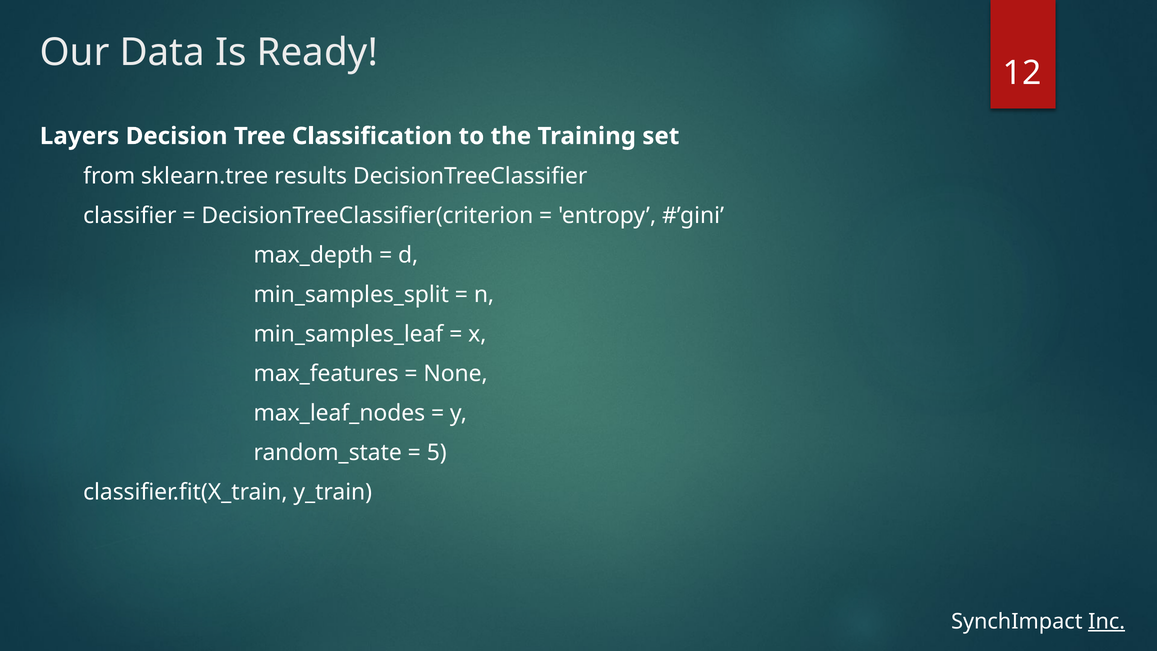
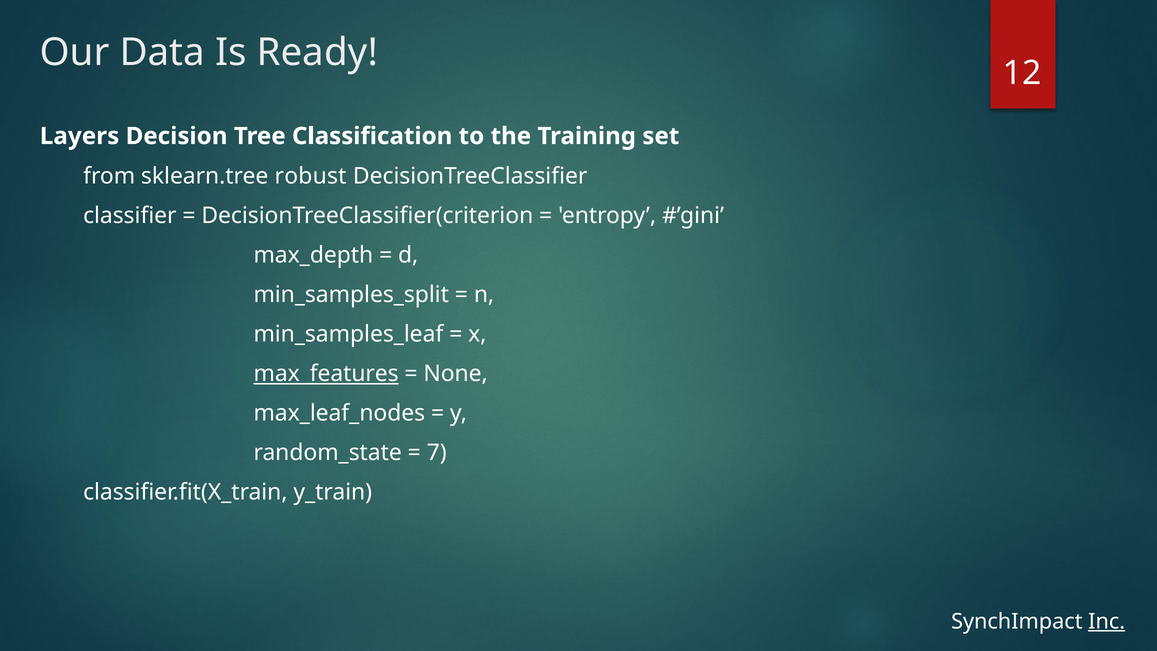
results: results -> robust
max_features underline: none -> present
5: 5 -> 7
